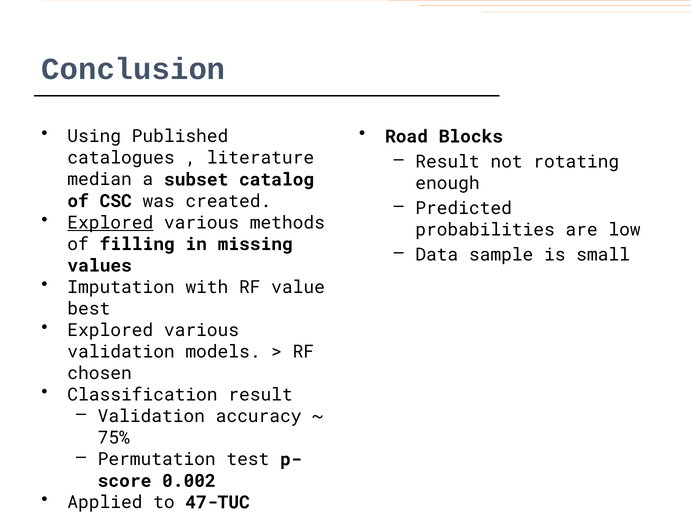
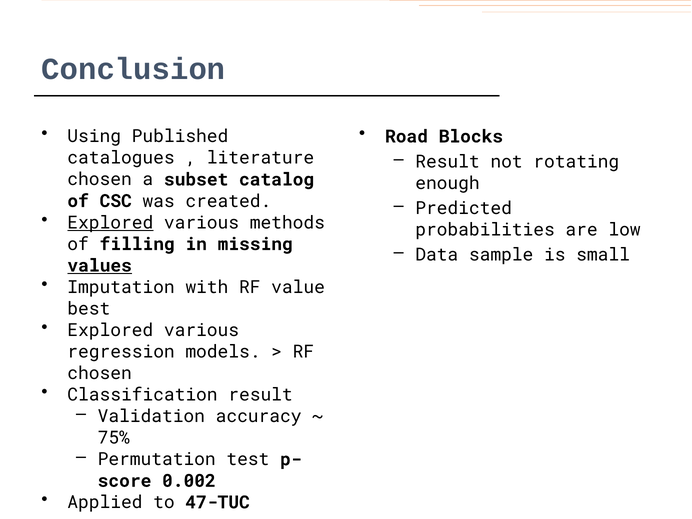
median at (100, 180): median -> chosen
values underline: none -> present
validation at (121, 352): validation -> regression
